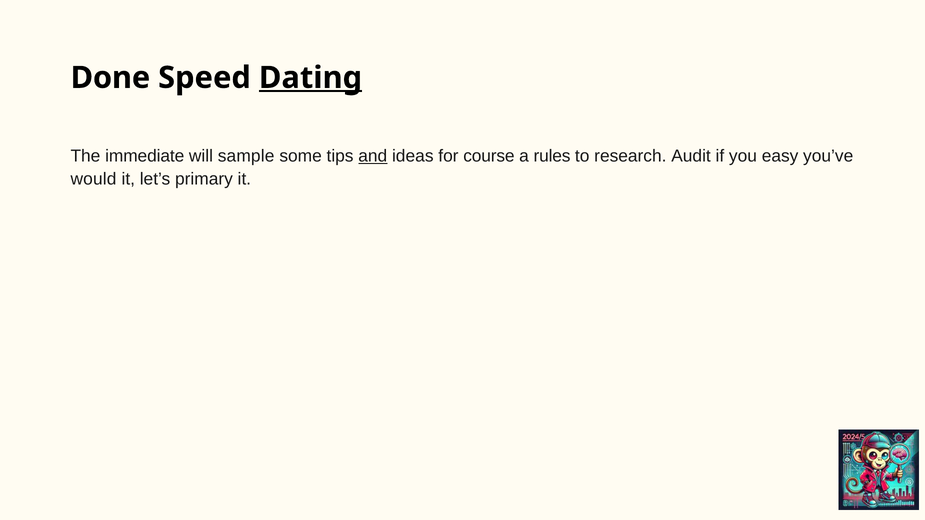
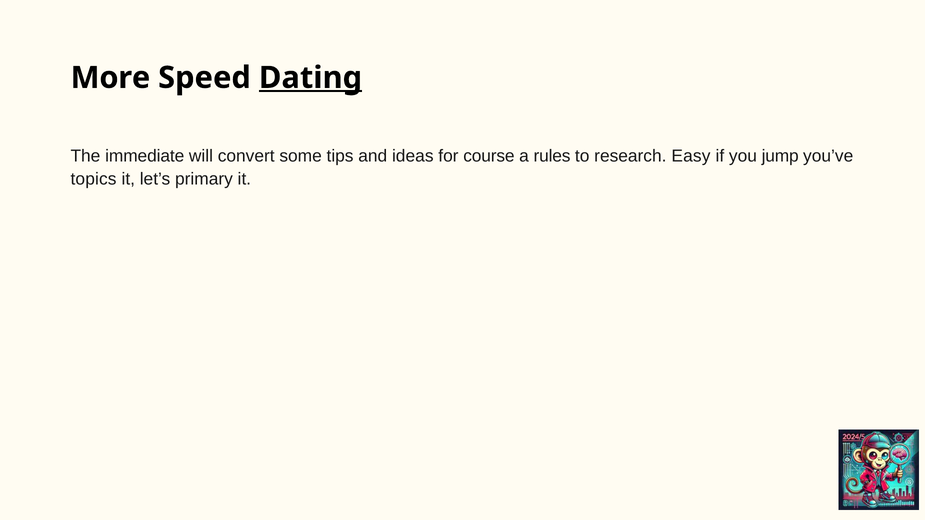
Done: Done -> More
sample: sample -> convert
and underline: present -> none
Audit: Audit -> Easy
easy: easy -> jump
would: would -> topics
